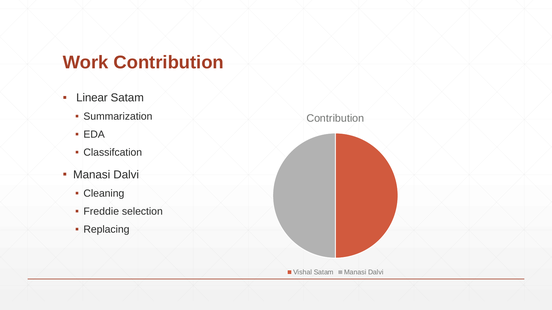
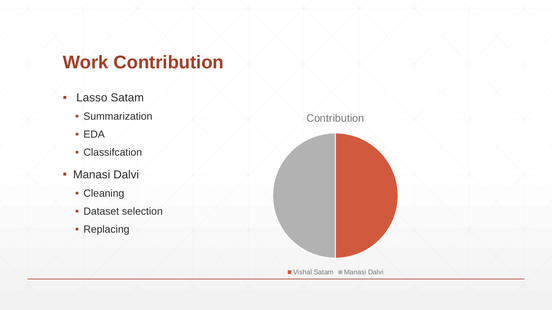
Linear: Linear -> Lasso
Freddie: Freddie -> Dataset
